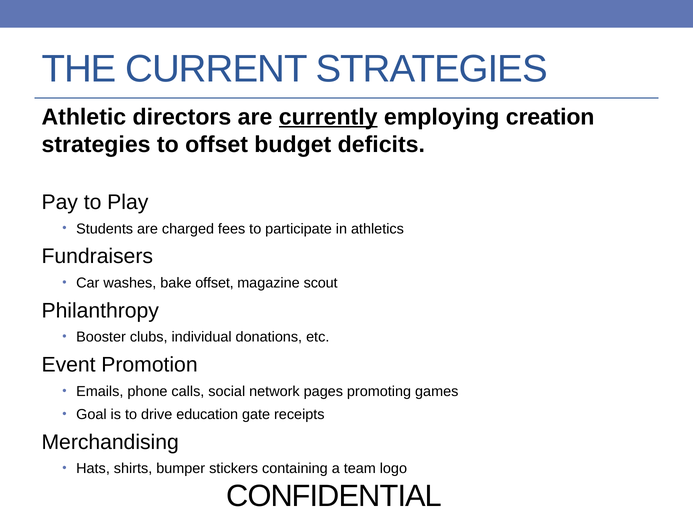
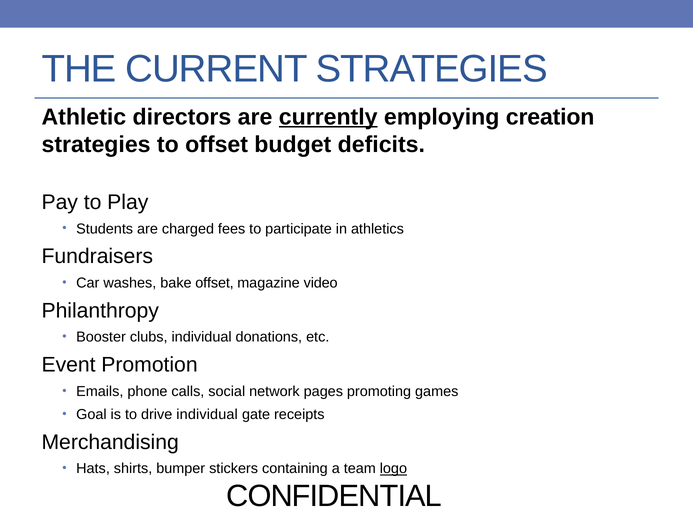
scout: scout -> video
drive education: education -> individual
logo underline: none -> present
